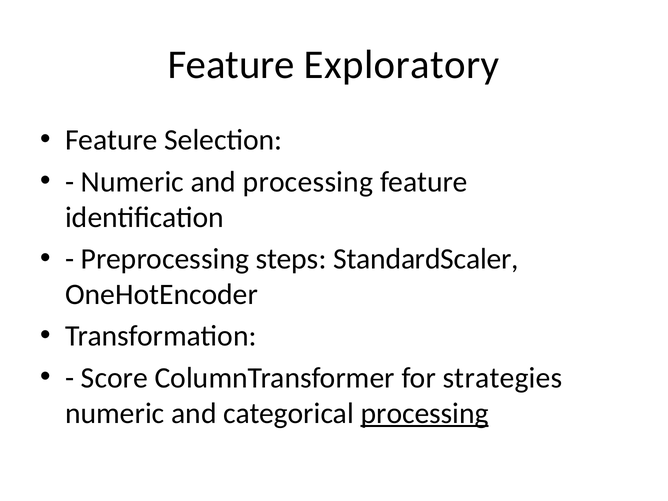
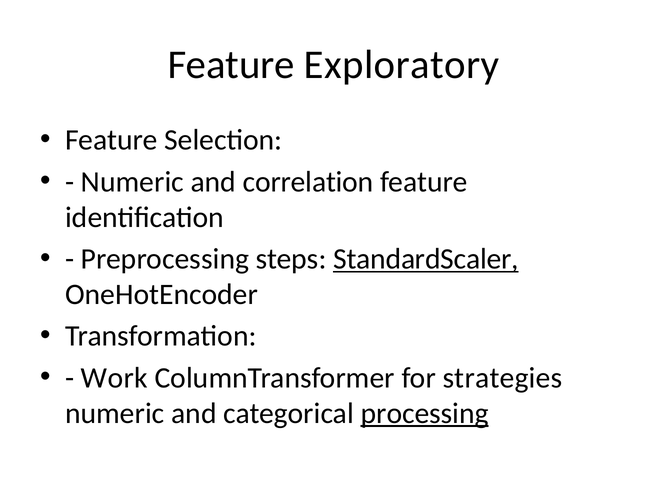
and processing: processing -> correlation
StandardScaler underline: none -> present
Score: Score -> Work
